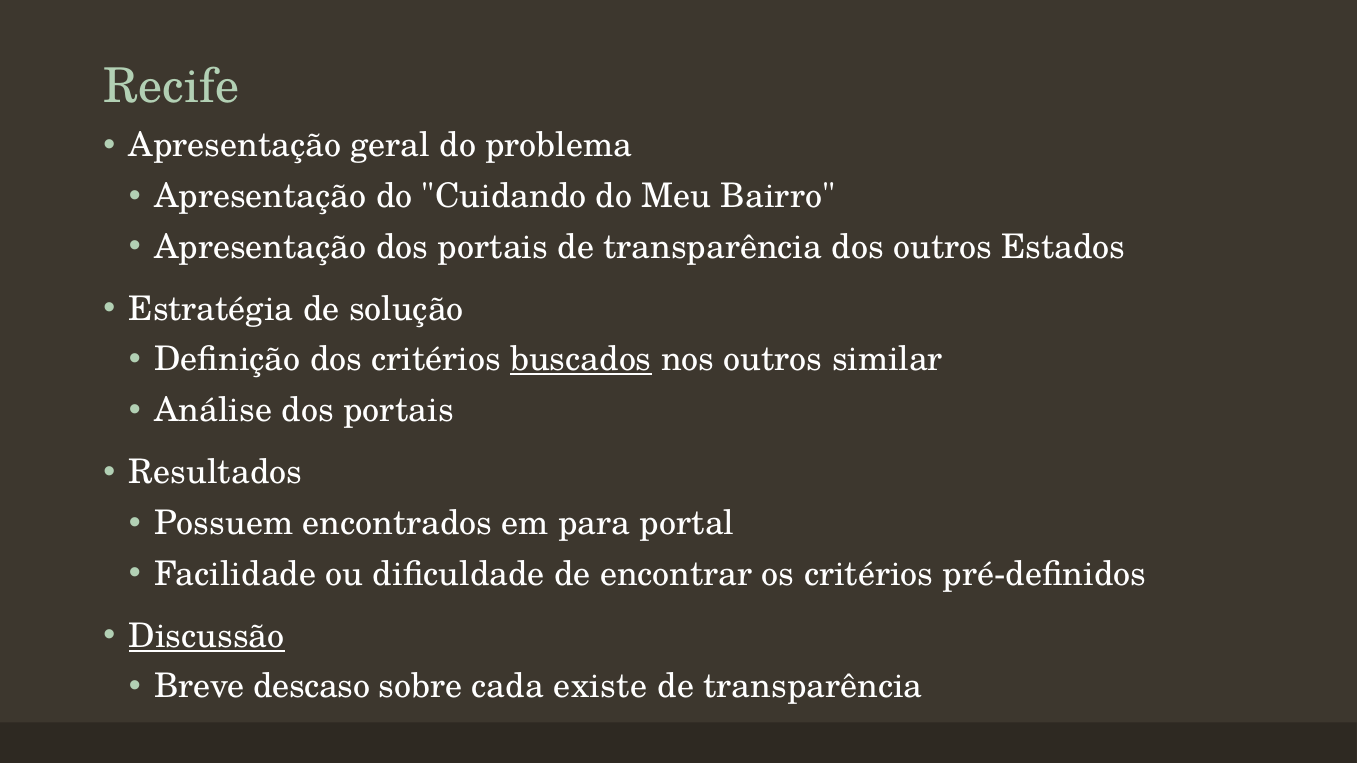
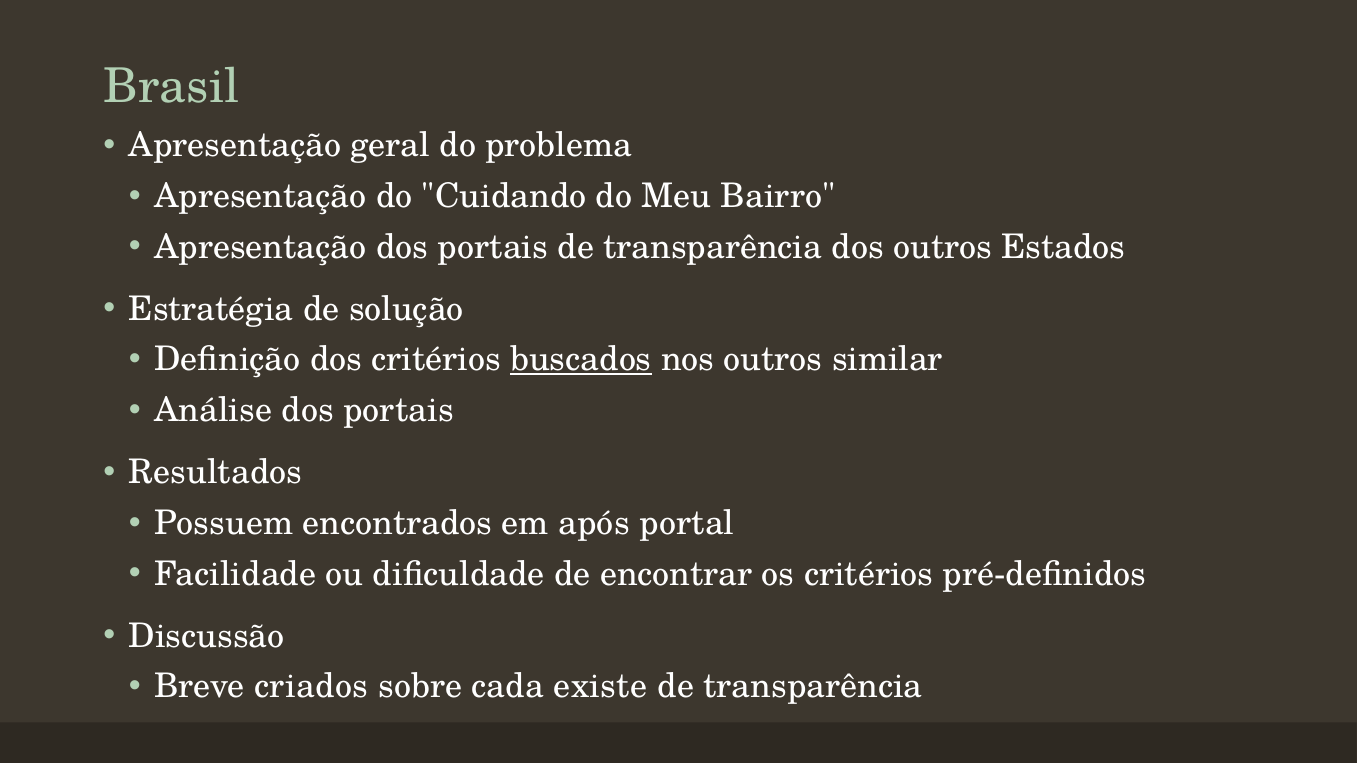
Recife: Recife -> Brasil
para: para -> após
Discussão underline: present -> none
descaso: descaso -> criados
